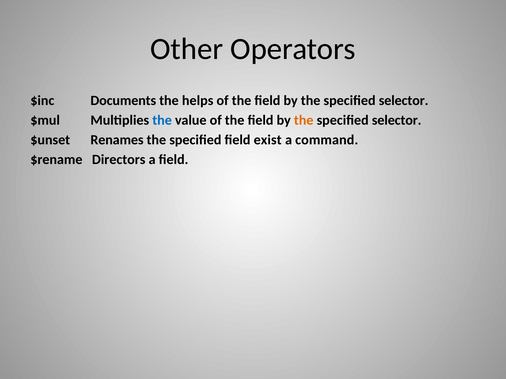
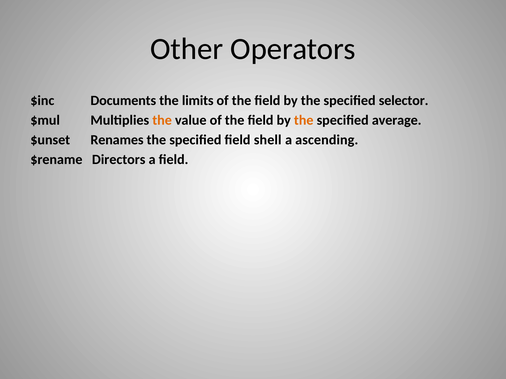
helps: helps -> limits
the at (162, 120) colour: blue -> orange
selector at (397, 120): selector -> average
exist: exist -> shell
command: command -> ascending
